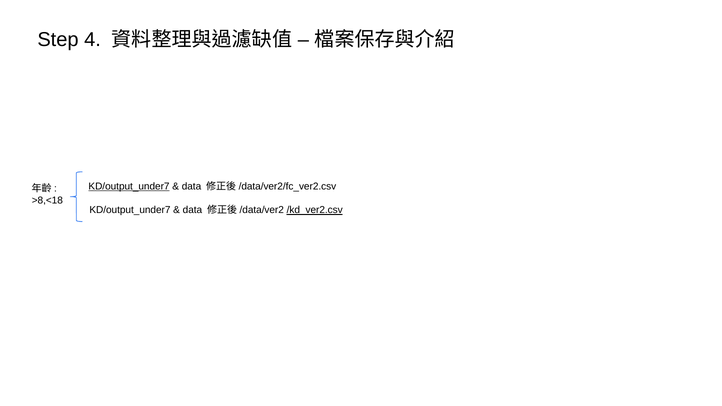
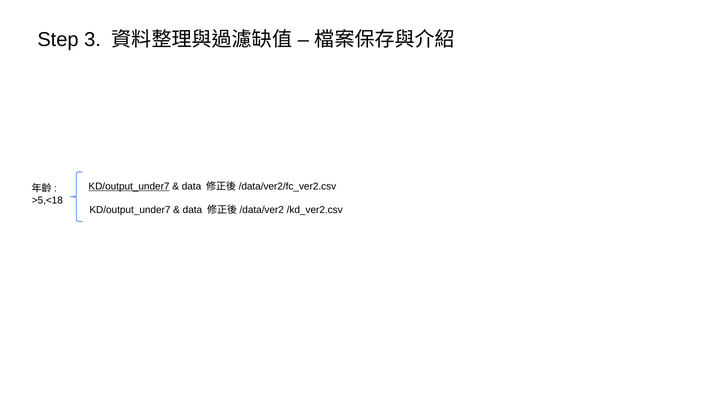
4: 4 -> 3
>8,<18: >8,<18 -> >5,<18
/kd_ver2.csv underline: present -> none
